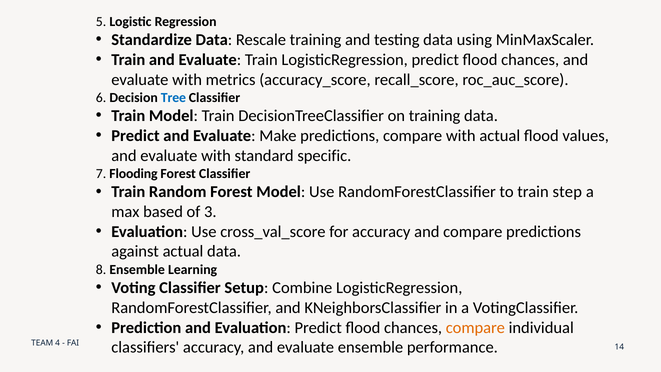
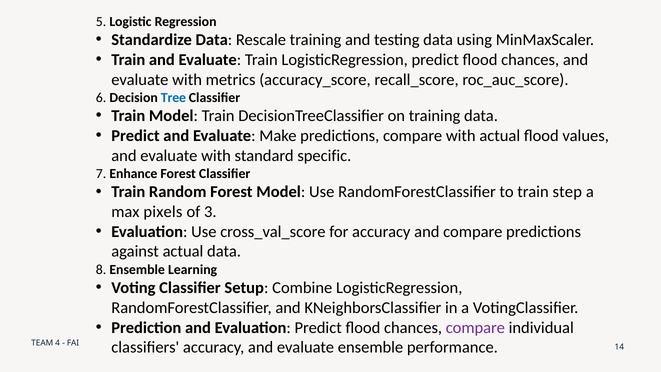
Flooding: Flooding -> Enhance
based: based -> pixels
compare at (475, 327) colour: orange -> purple
